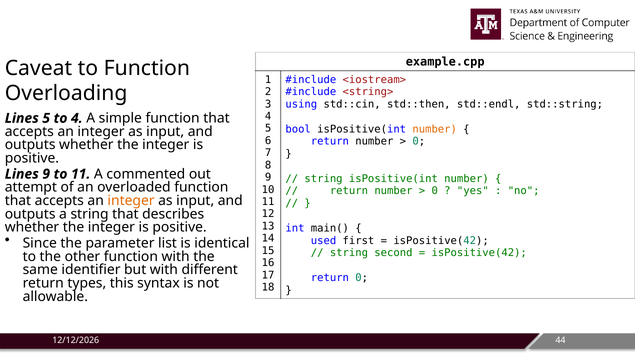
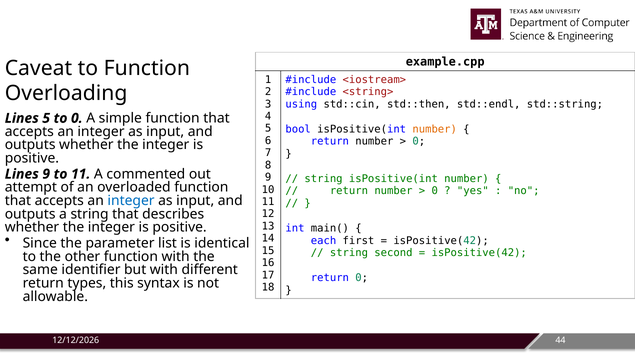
to 4: 4 -> 0
integer at (131, 201) colour: orange -> blue
used: used -> each
